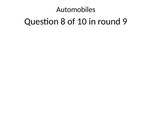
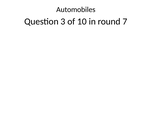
8: 8 -> 3
9: 9 -> 7
